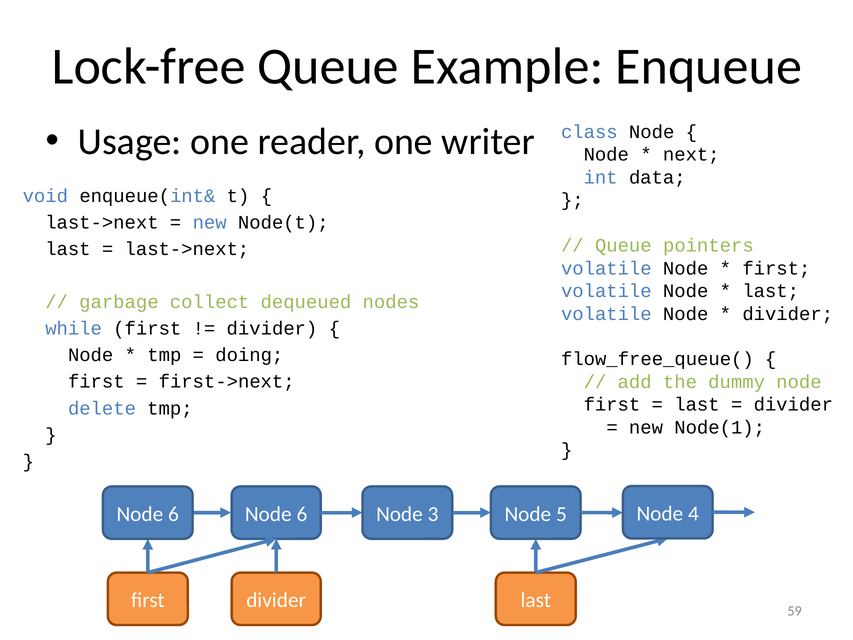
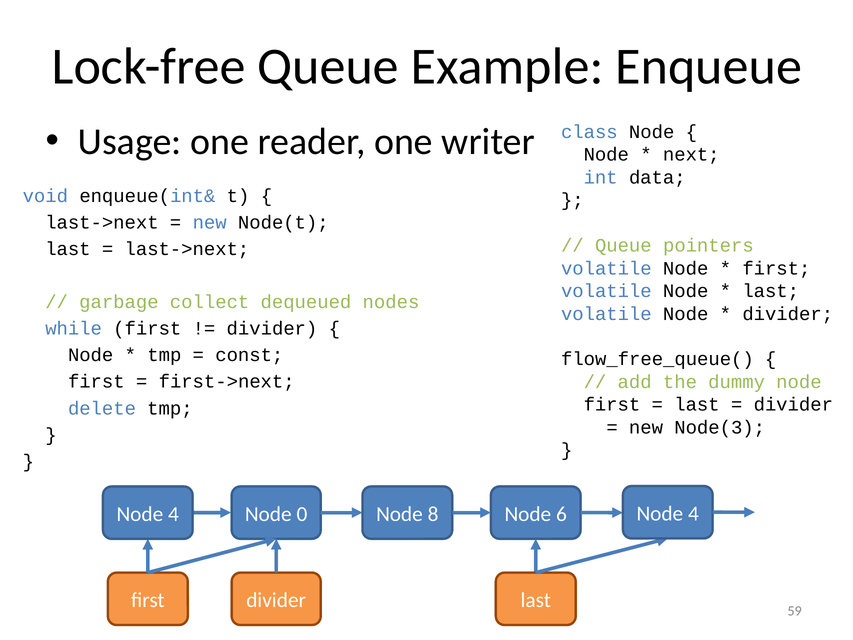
doing: doing -> const
Node(1: Node(1 -> Node(3
6 at (302, 514): 6 -> 0
3: 3 -> 8
5: 5 -> 6
6 at (174, 514): 6 -> 4
